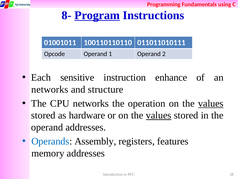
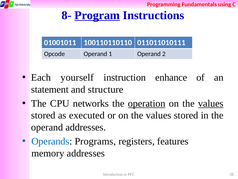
sensitive: sensitive -> yourself
networks at (50, 89): networks -> statement
operation underline: none -> present
hardware: hardware -> executed
values at (159, 115) underline: present -> none
Assembly: Assembly -> Programs
